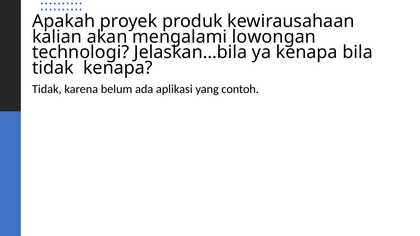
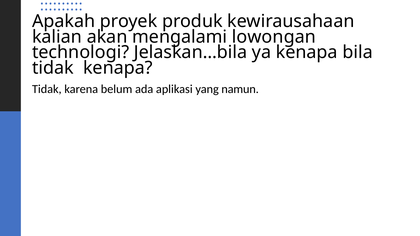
contoh: contoh -> namun
